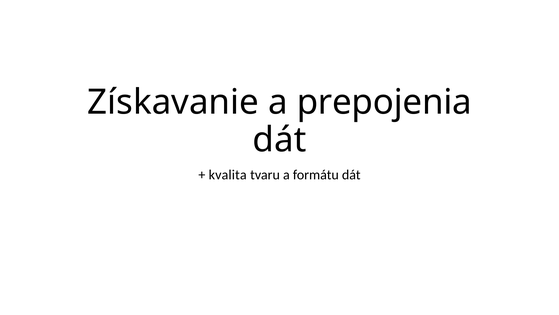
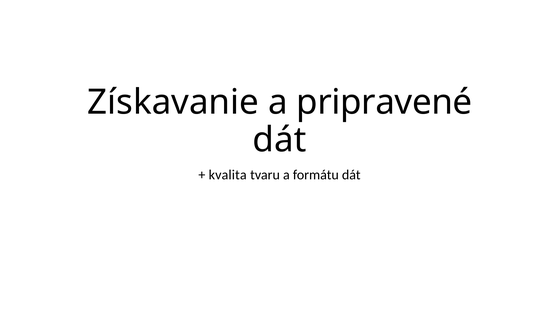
prepojenia: prepojenia -> pripravené
